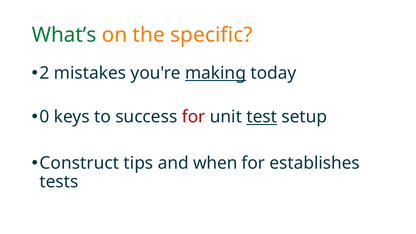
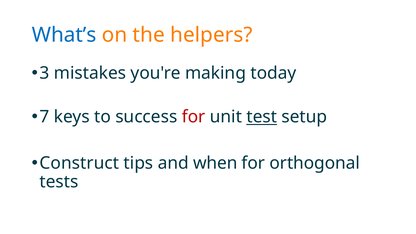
What’s colour: green -> blue
specific: specific -> helpers
2: 2 -> 3
making underline: present -> none
0: 0 -> 7
establishes: establishes -> orthogonal
